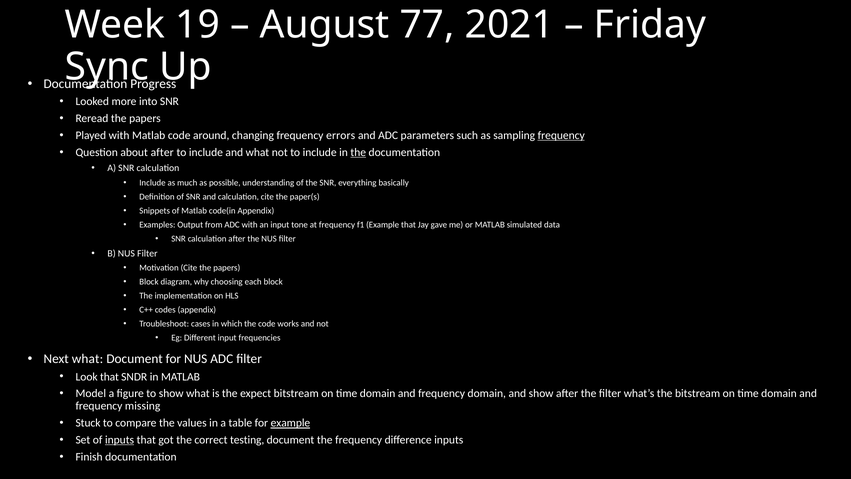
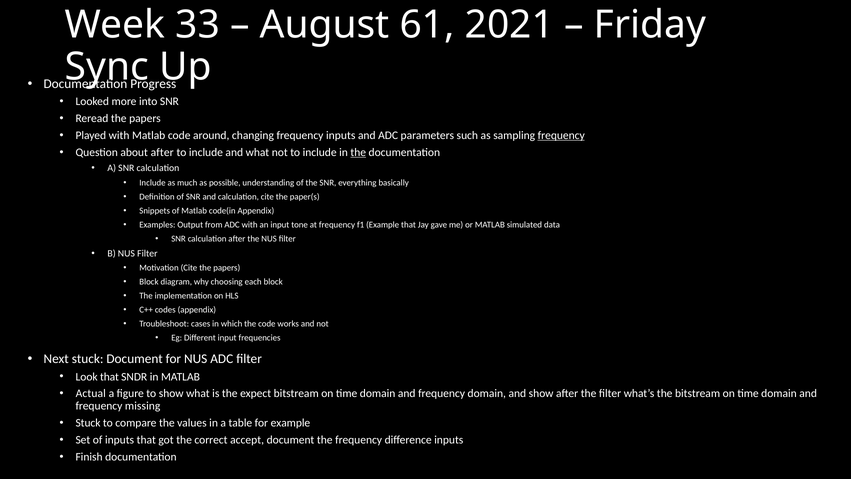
19: 19 -> 33
77: 77 -> 61
frequency errors: errors -> inputs
Next what: what -> stuck
Model: Model -> Actual
example at (290, 423) underline: present -> none
inputs at (120, 440) underline: present -> none
testing: testing -> accept
